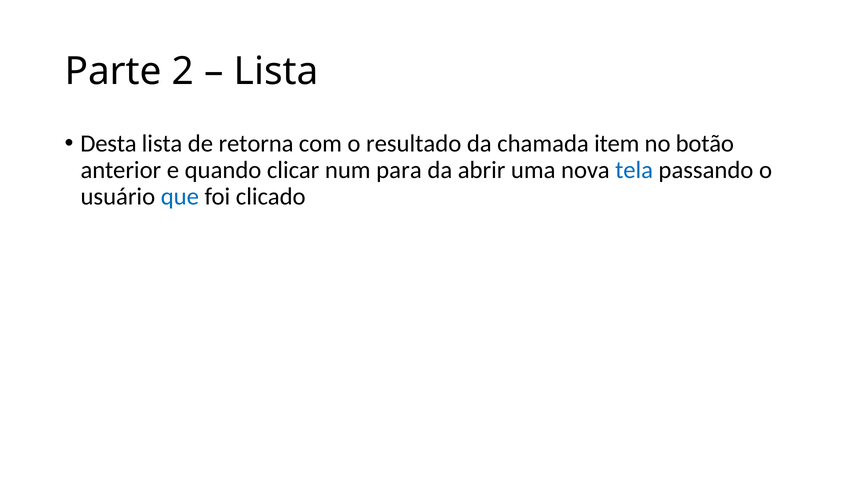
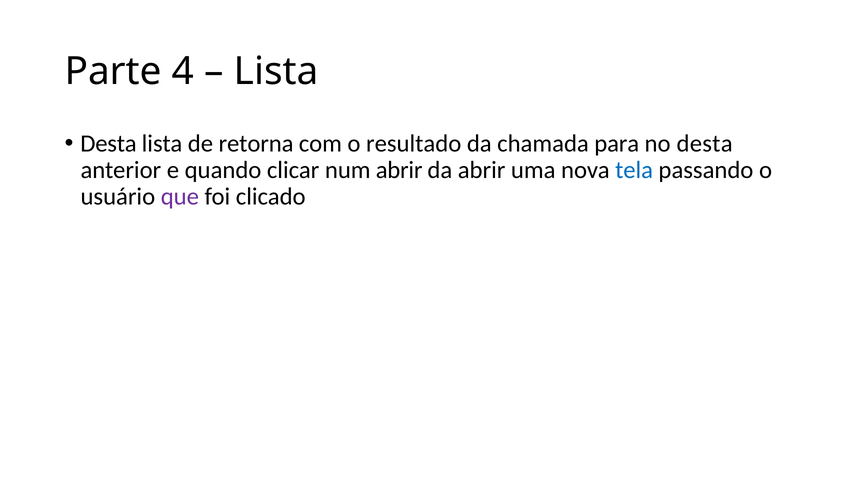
2: 2 -> 4
item: item -> para
no botão: botão -> desta
num para: para -> abrir
que colour: blue -> purple
